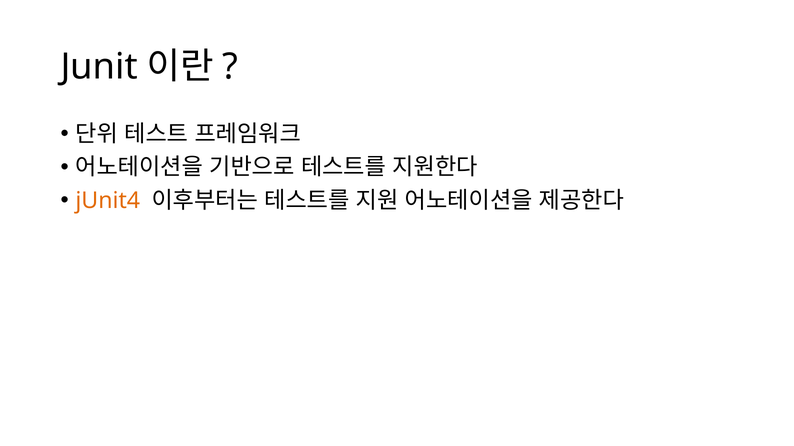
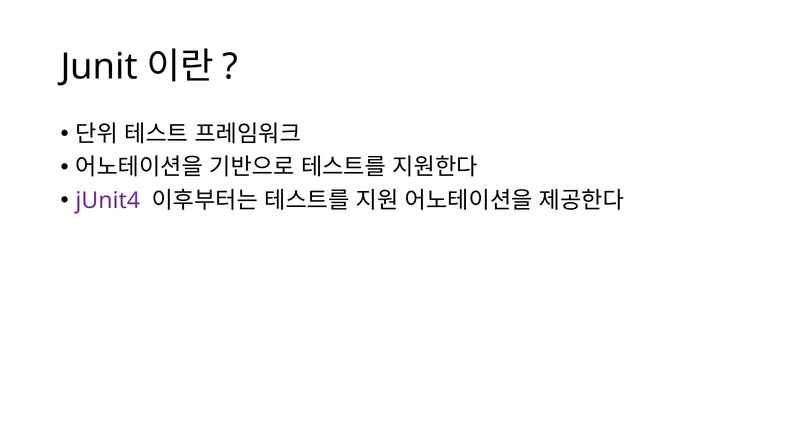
jUnit4 colour: orange -> purple
